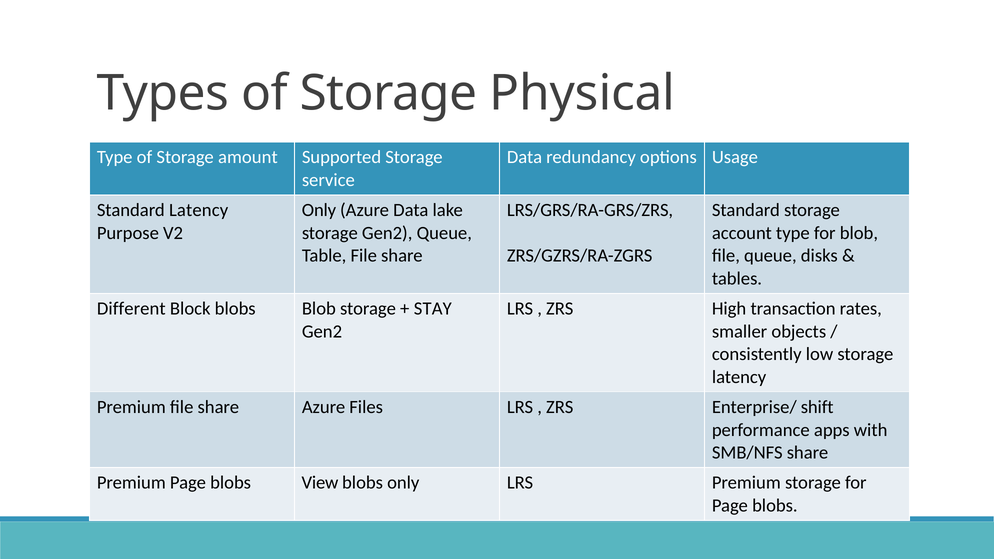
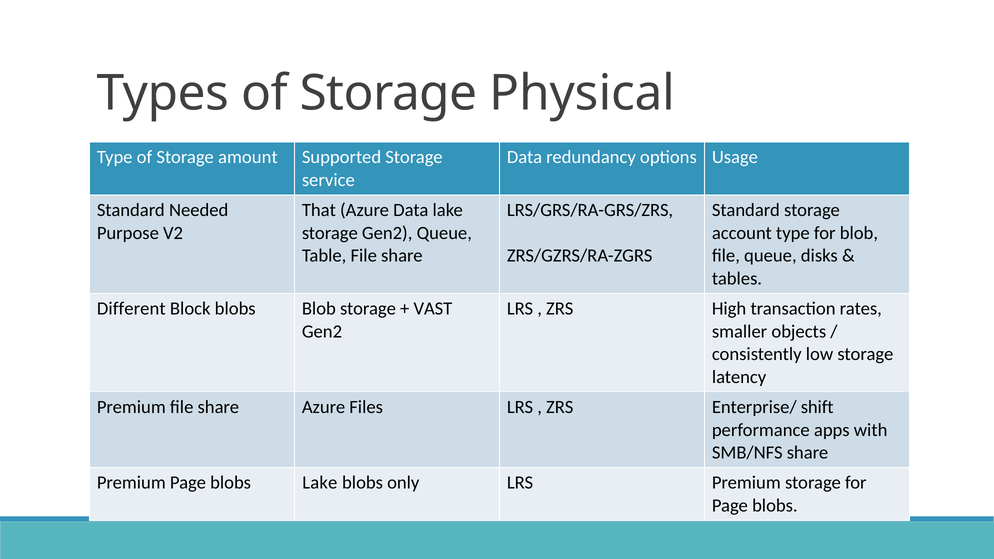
Standard Latency: Latency -> Needed
Only at (319, 210): Only -> That
STAY: STAY -> VAST
blobs View: View -> Lake
